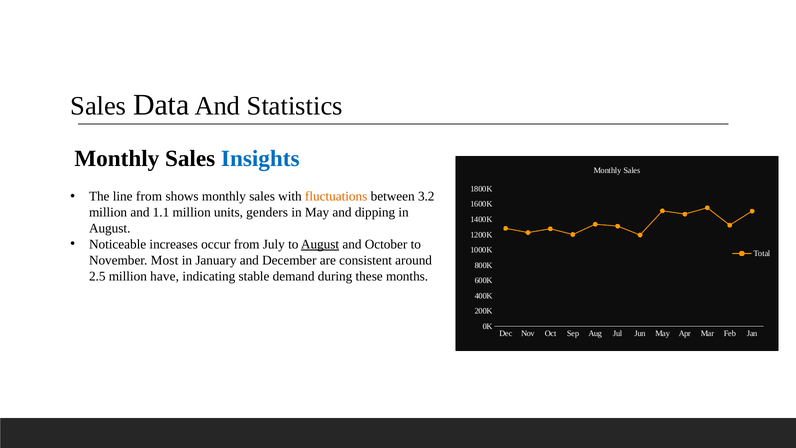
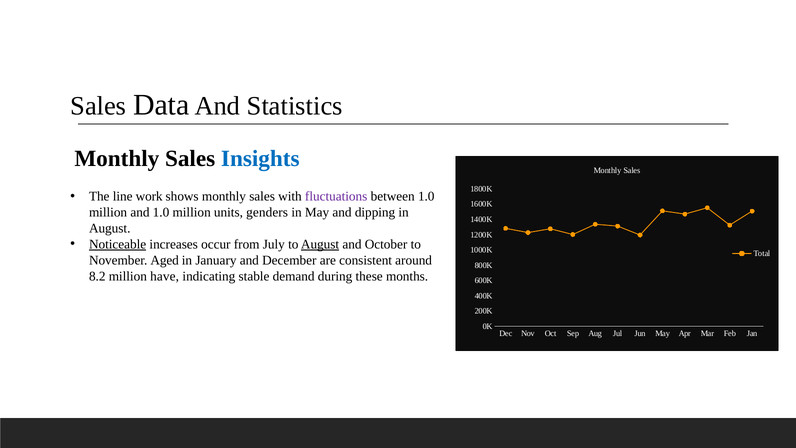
line from: from -> work
fluctuations colour: orange -> purple
between 3.2: 3.2 -> 1.0
and 1.1: 1.1 -> 1.0
Noticeable underline: none -> present
Most: Most -> Aged
2.5: 2.5 -> 8.2
